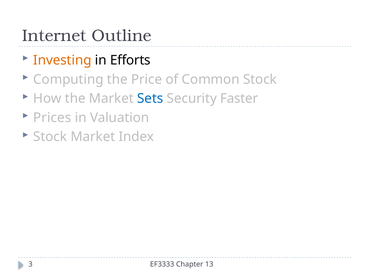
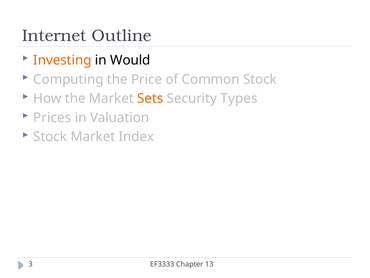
Efforts: Efforts -> Would
Sets colour: blue -> orange
Faster: Faster -> Types
